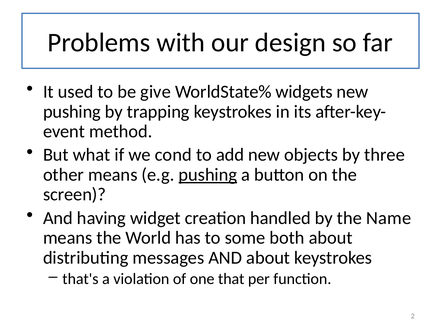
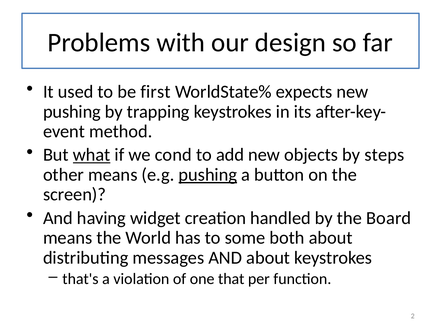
give: give -> first
widgets: widgets -> expects
what underline: none -> present
three: three -> steps
Name: Name -> Board
